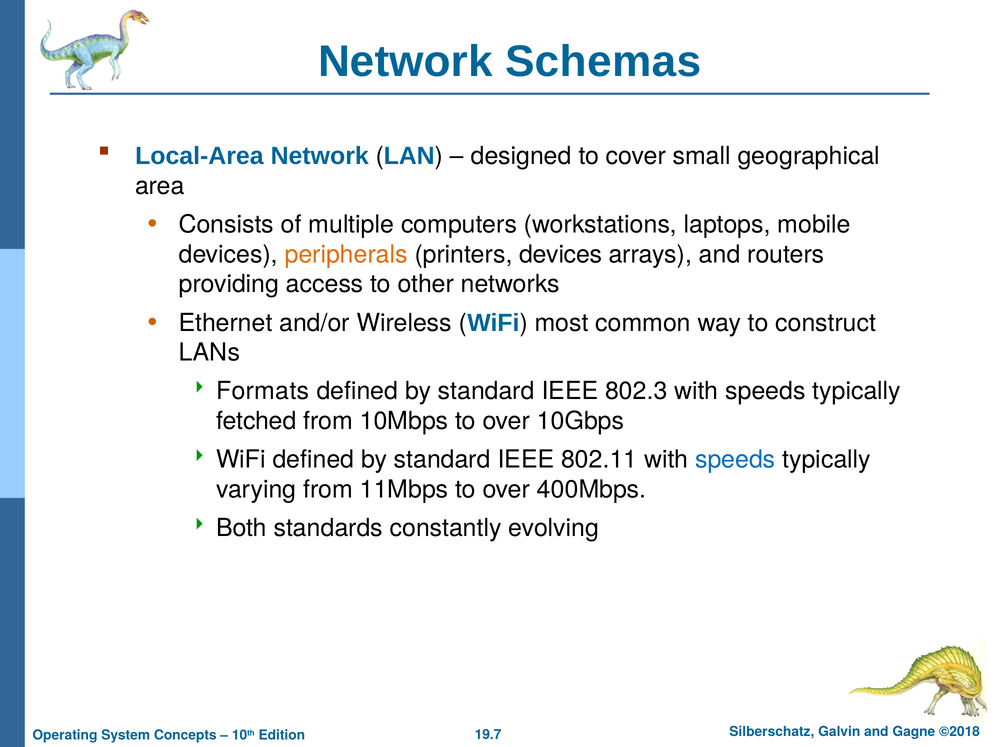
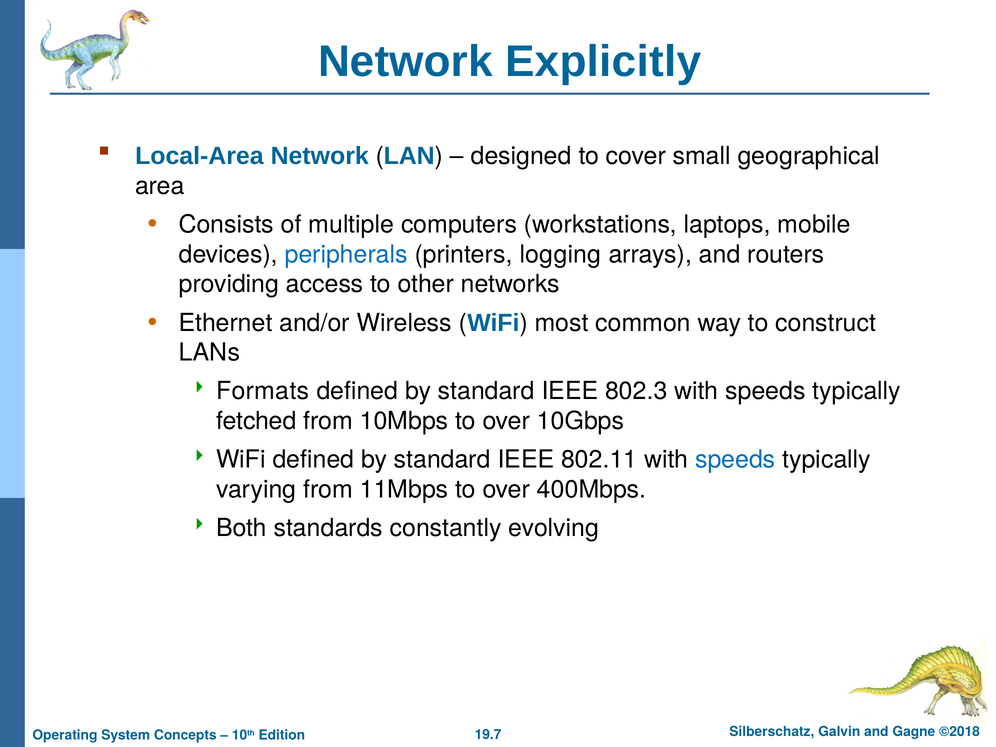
Schemas: Schemas -> Explicitly
peripherals colour: orange -> blue
printers devices: devices -> logging
